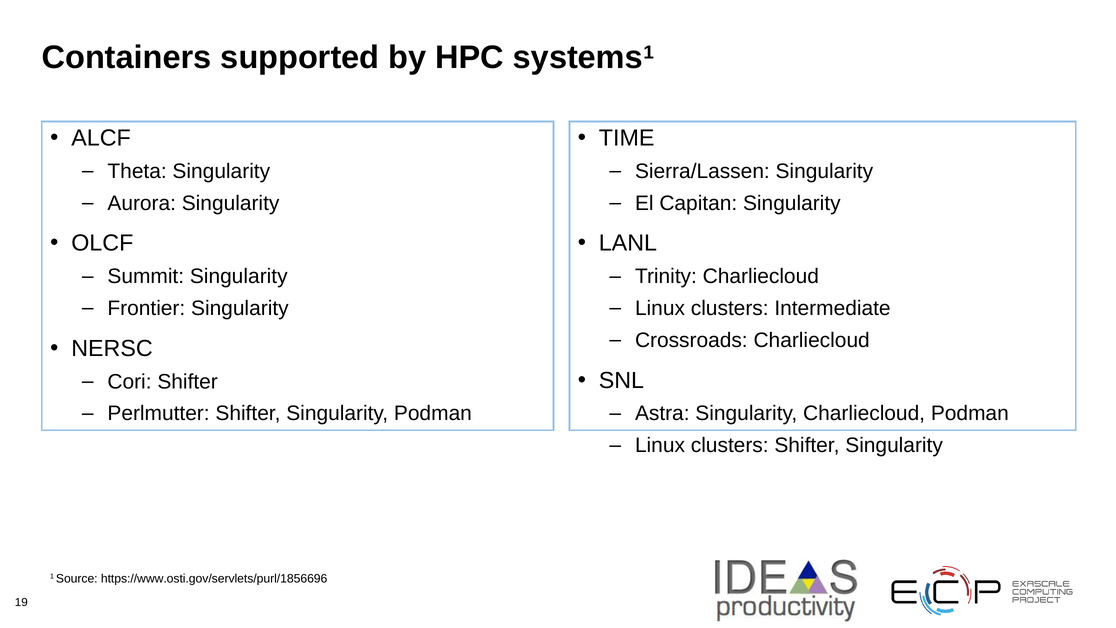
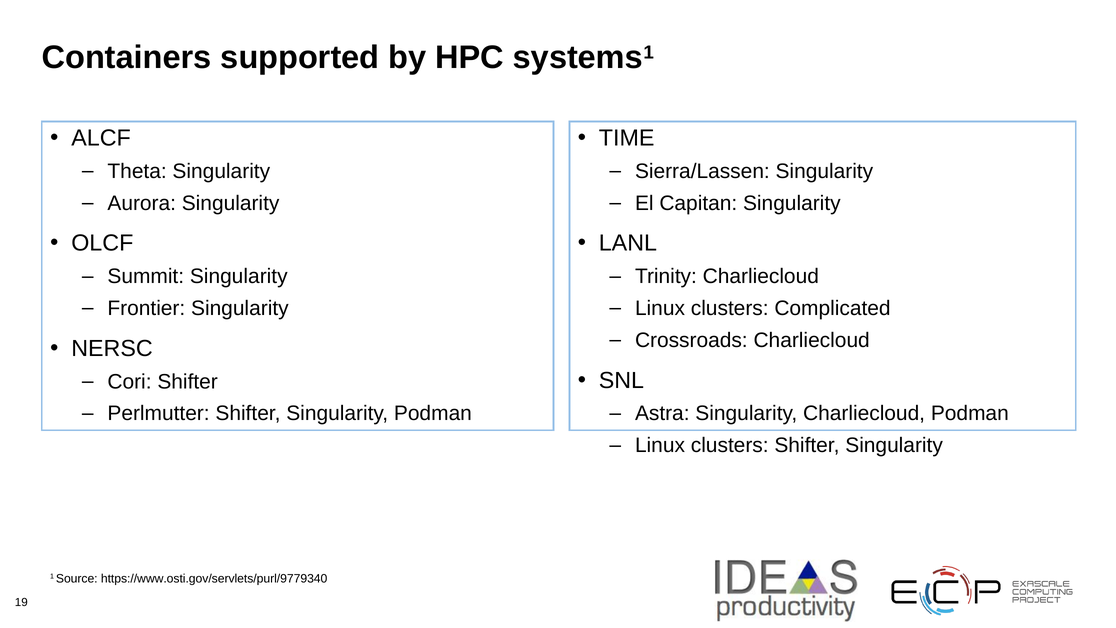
Intermediate: Intermediate -> Complicated
https://www.osti.gov/servlets/purl/1856696: https://www.osti.gov/servlets/purl/1856696 -> https://www.osti.gov/servlets/purl/9779340
